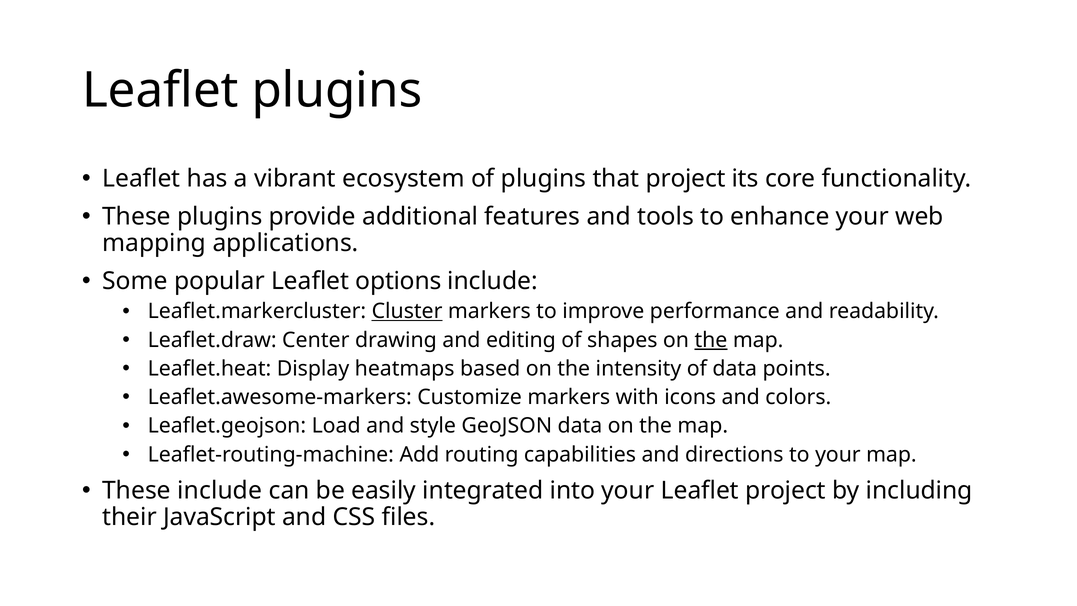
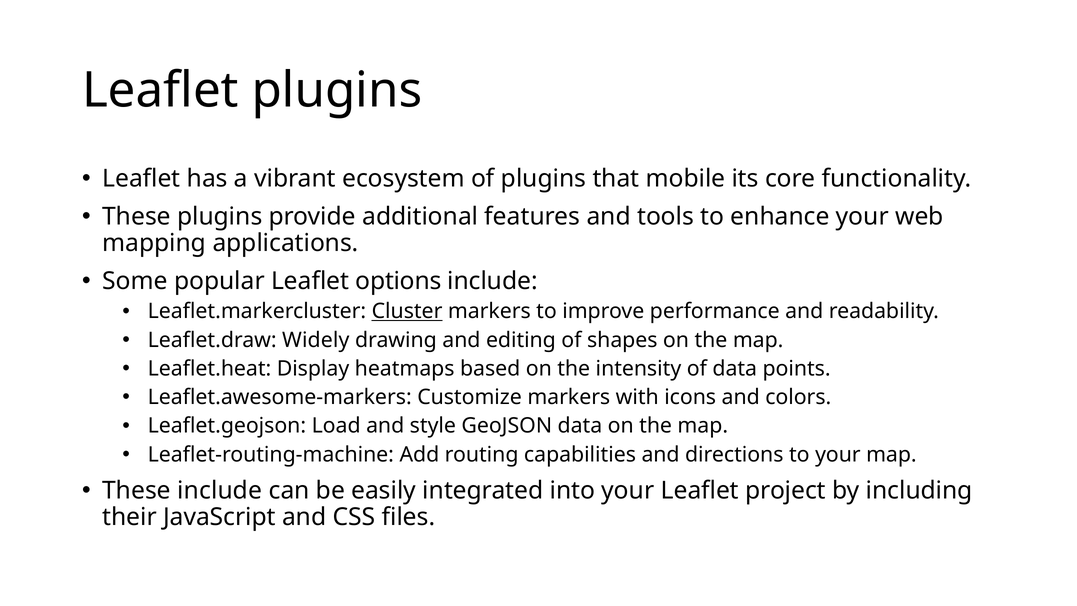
that project: project -> mobile
Center: Center -> Widely
the at (711, 340) underline: present -> none
